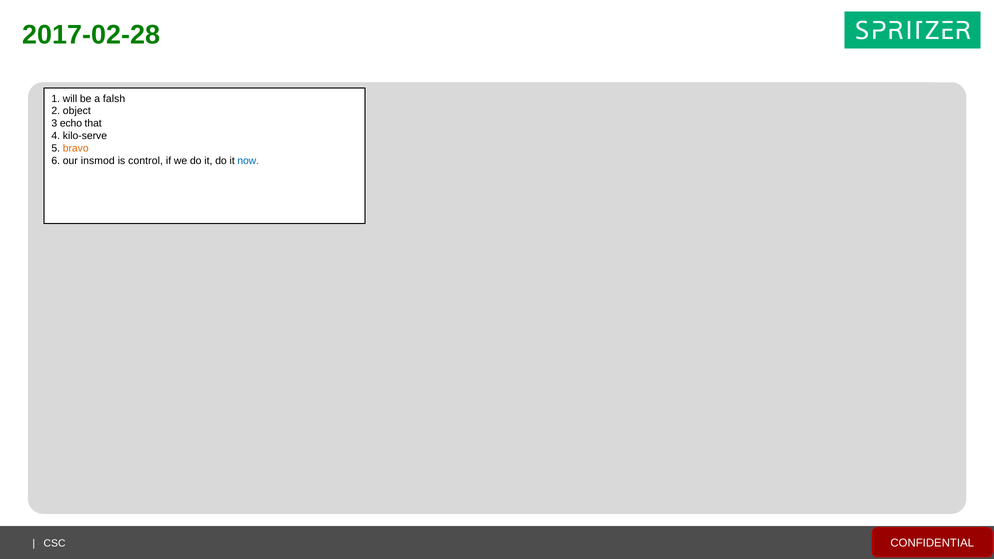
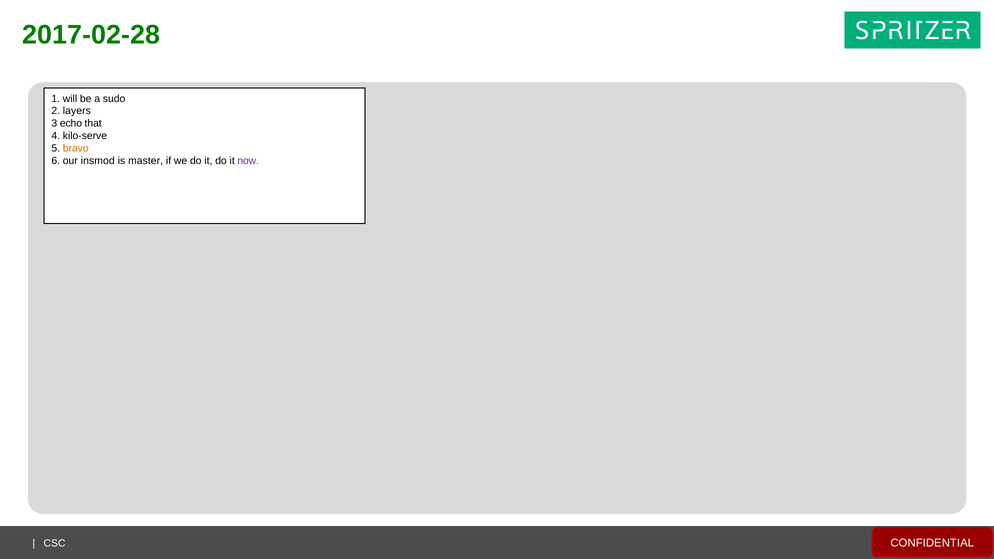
falsh: falsh -> sudo
object: object -> layers
control: control -> master
now colour: blue -> purple
